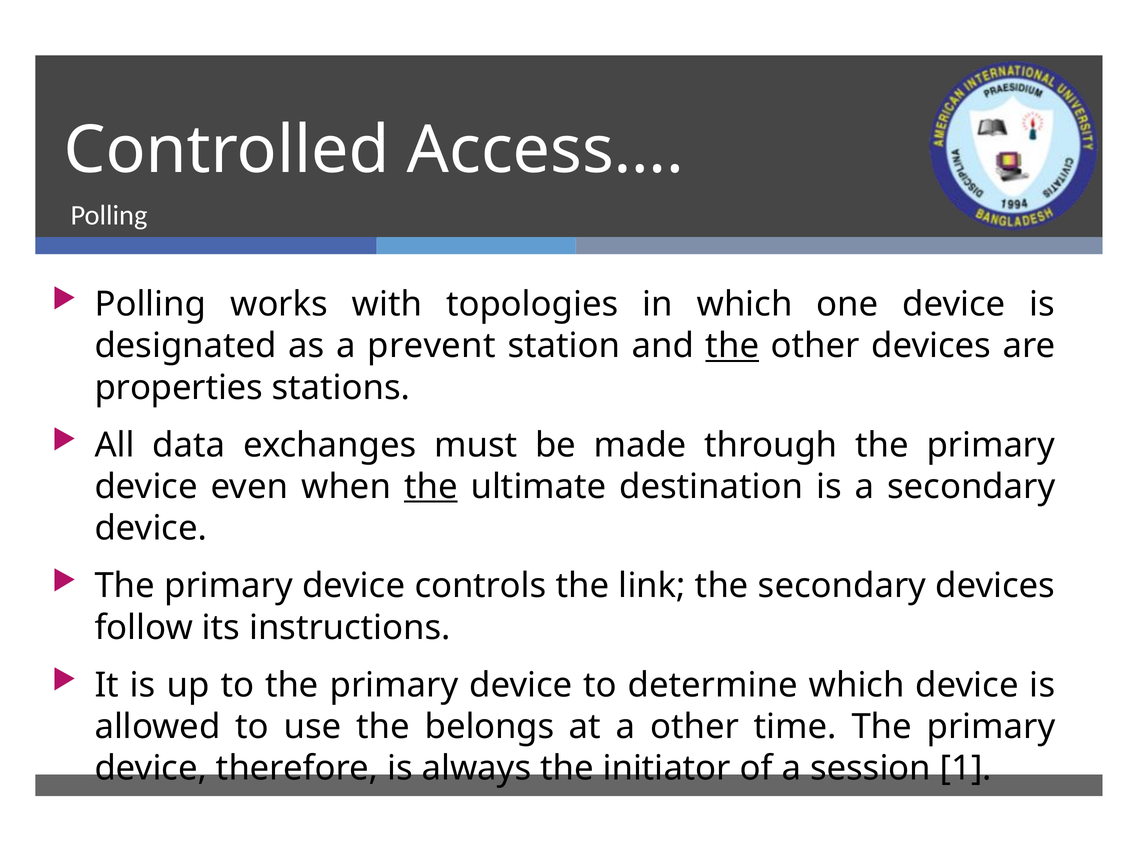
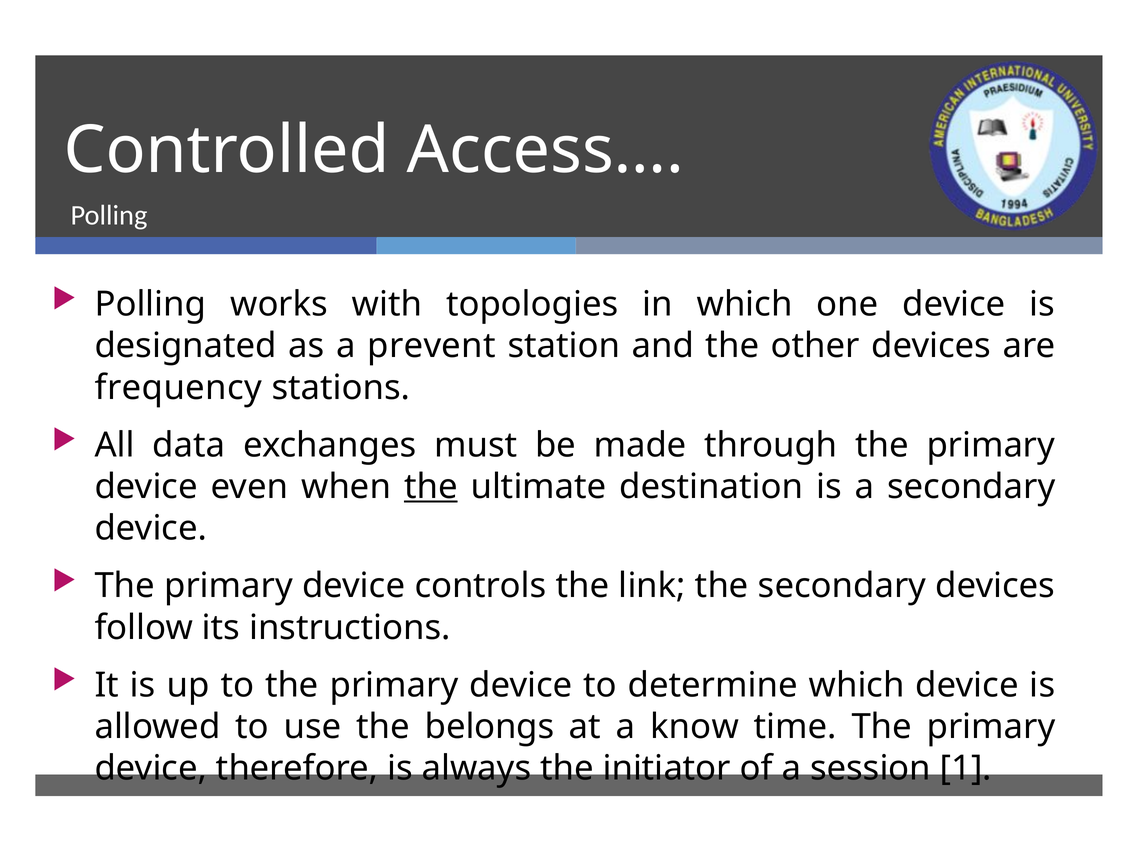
the at (732, 346) underline: present -> none
properties: properties -> frequency
a other: other -> know
